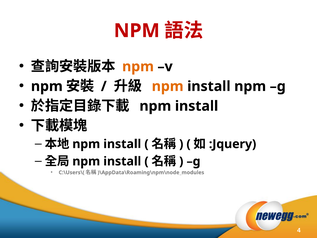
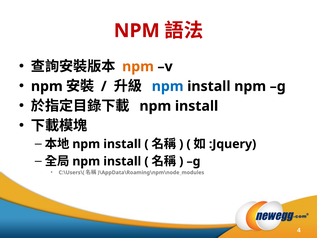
npm at (168, 86) colour: orange -> blue
